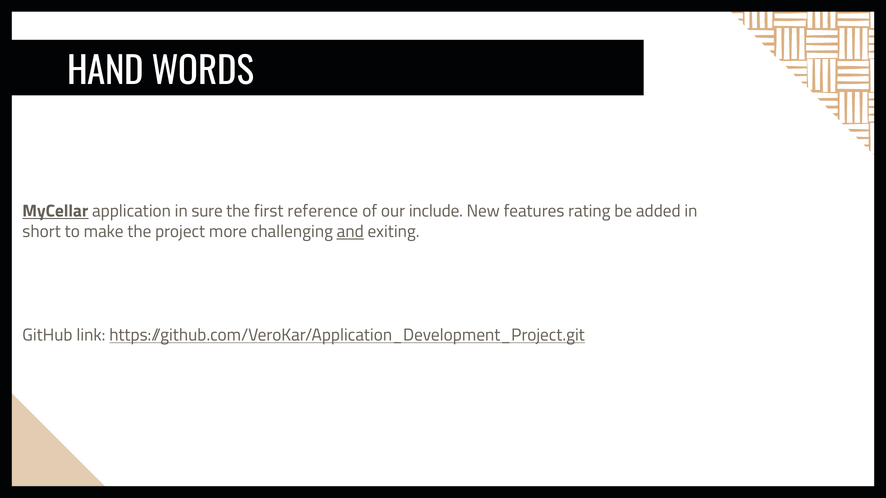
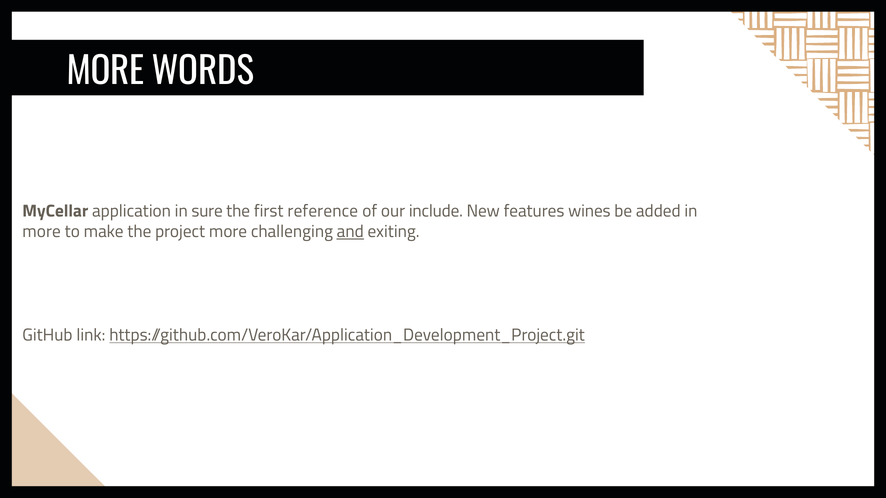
HAND at (105, 72): HAND -> MORE
MyCellar underline: present -> none
rating: rating -> wines
short at (42, 232): short -> more
